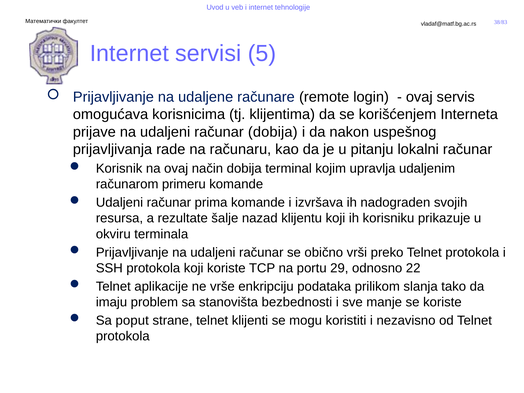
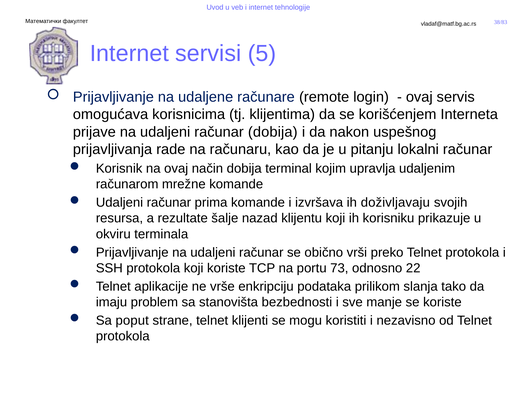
primeru: primeru -> mrežne
nadograden: nadograden -> doživljavaju
29: 29 -> 73
